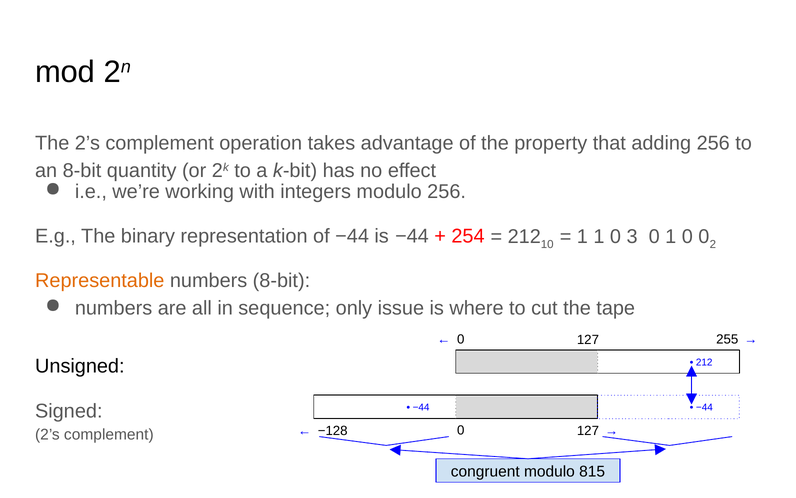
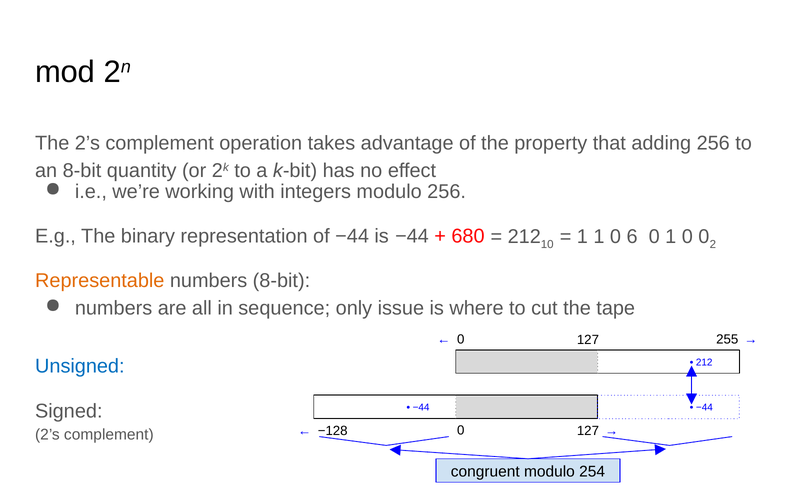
254: 254 -> 680
3: 3 -> 6
Unsigned colour: black -> blue
815: 815 -> 254
